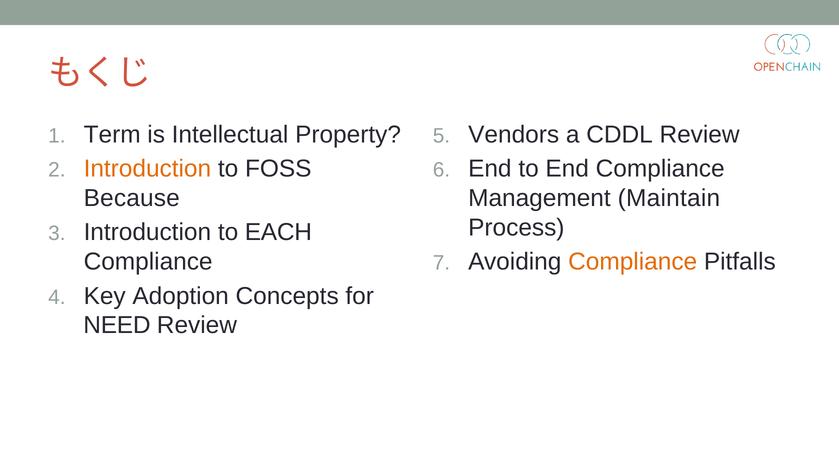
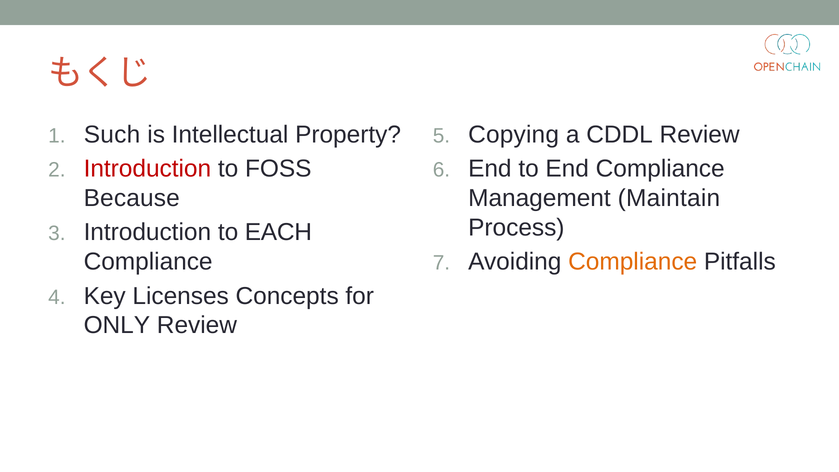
Term: Term -> Such
Vendors: Vendors -> Copying
Introduction at (147, 169) colour: orange -> red
Adoption: Adoption -> Licenses
NEED: NEED -> ONLY
